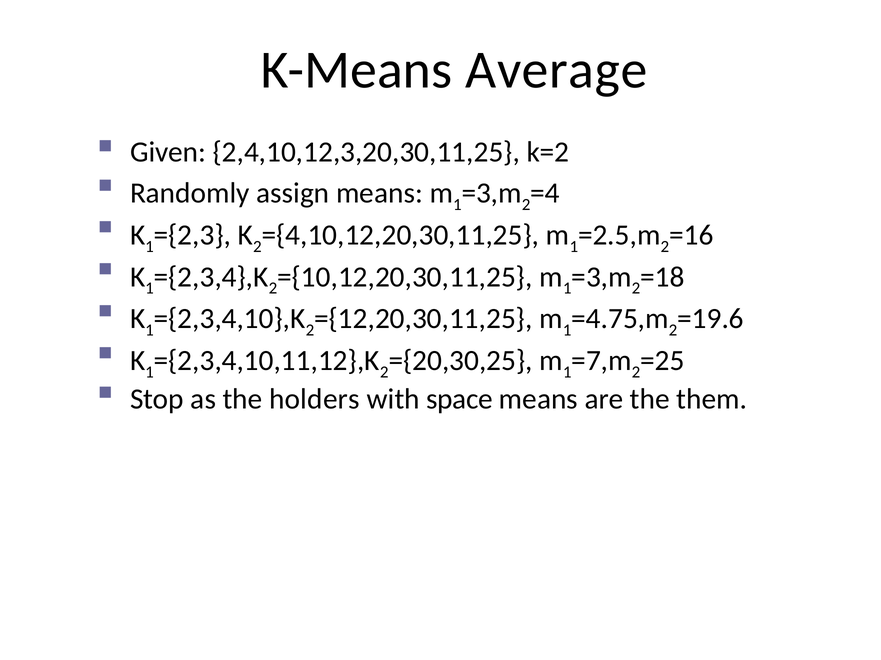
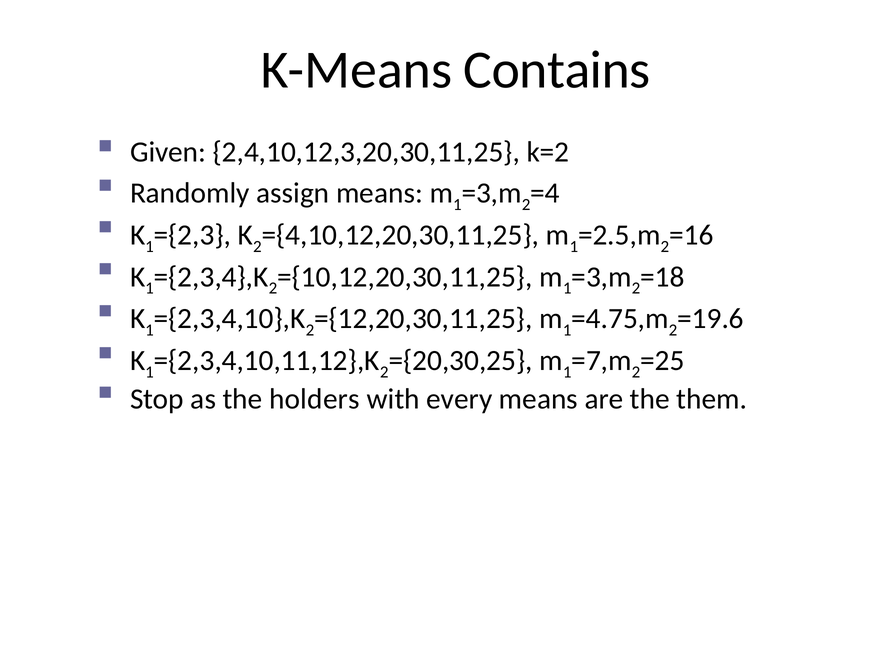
Average: Average -> Contains
space: space -> every
